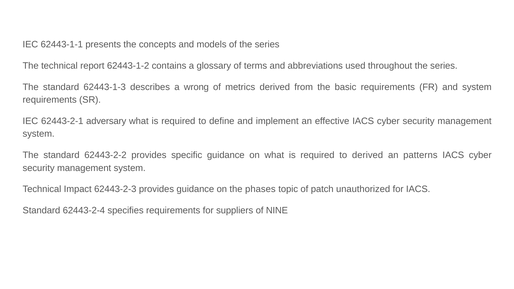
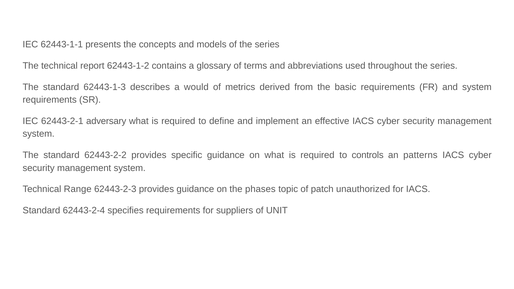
wrong: wrong -> would
to derived: derived -> controls
Impact: Impact -> Range
NINE: NINE -> UNIT
